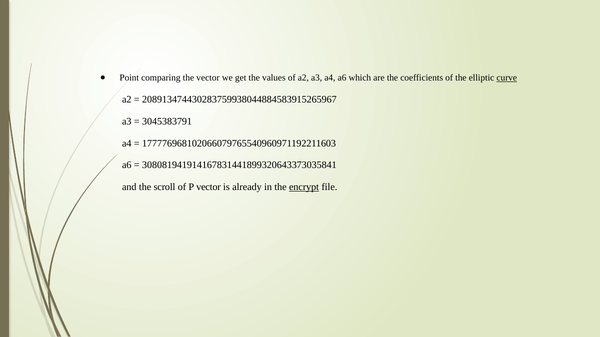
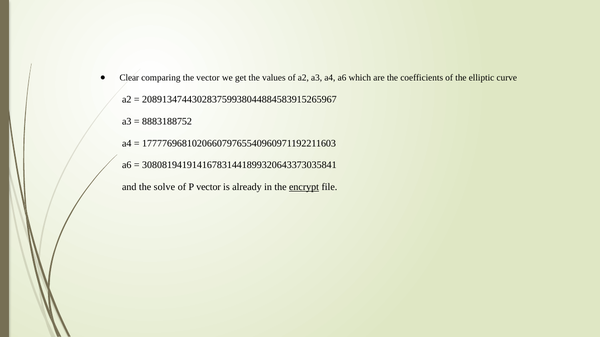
Point: Point -> Clear
curve underline: present -> none
3045383791: 3045383791 -> 8883188752
scroll: scroll -> solve
